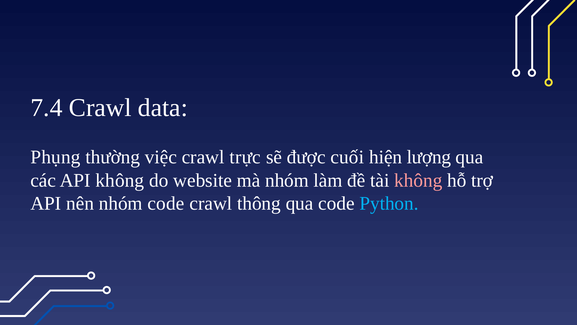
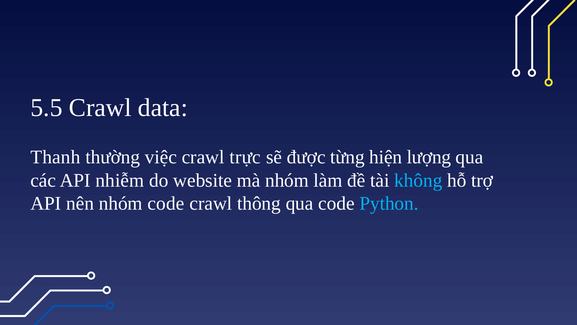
7.4: 7.4 -> 5.5
Phụng: Phụng -> Thanh
cuối: cuối -> từng
API không: không -> nhiễm
không at (418, 180) colour: pink -> light blue
